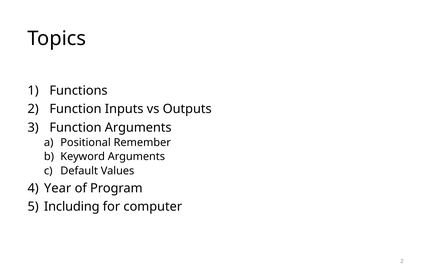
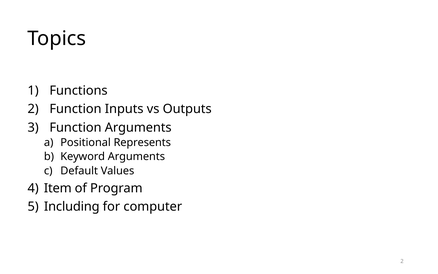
Remember: Remember -> Represents
Year: Year -> Item
